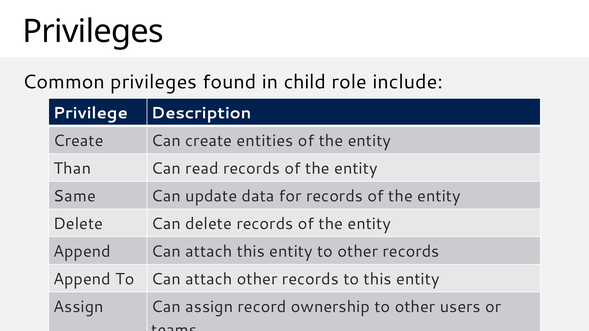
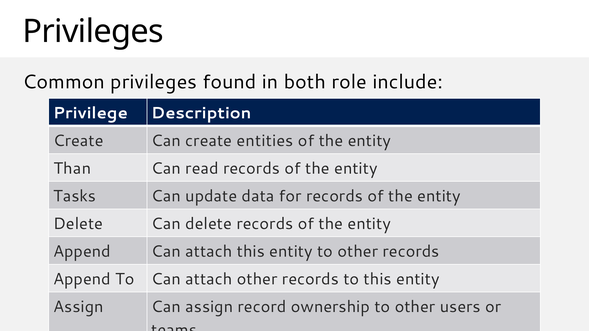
child: child -> both
Same: Same -> Tasks
